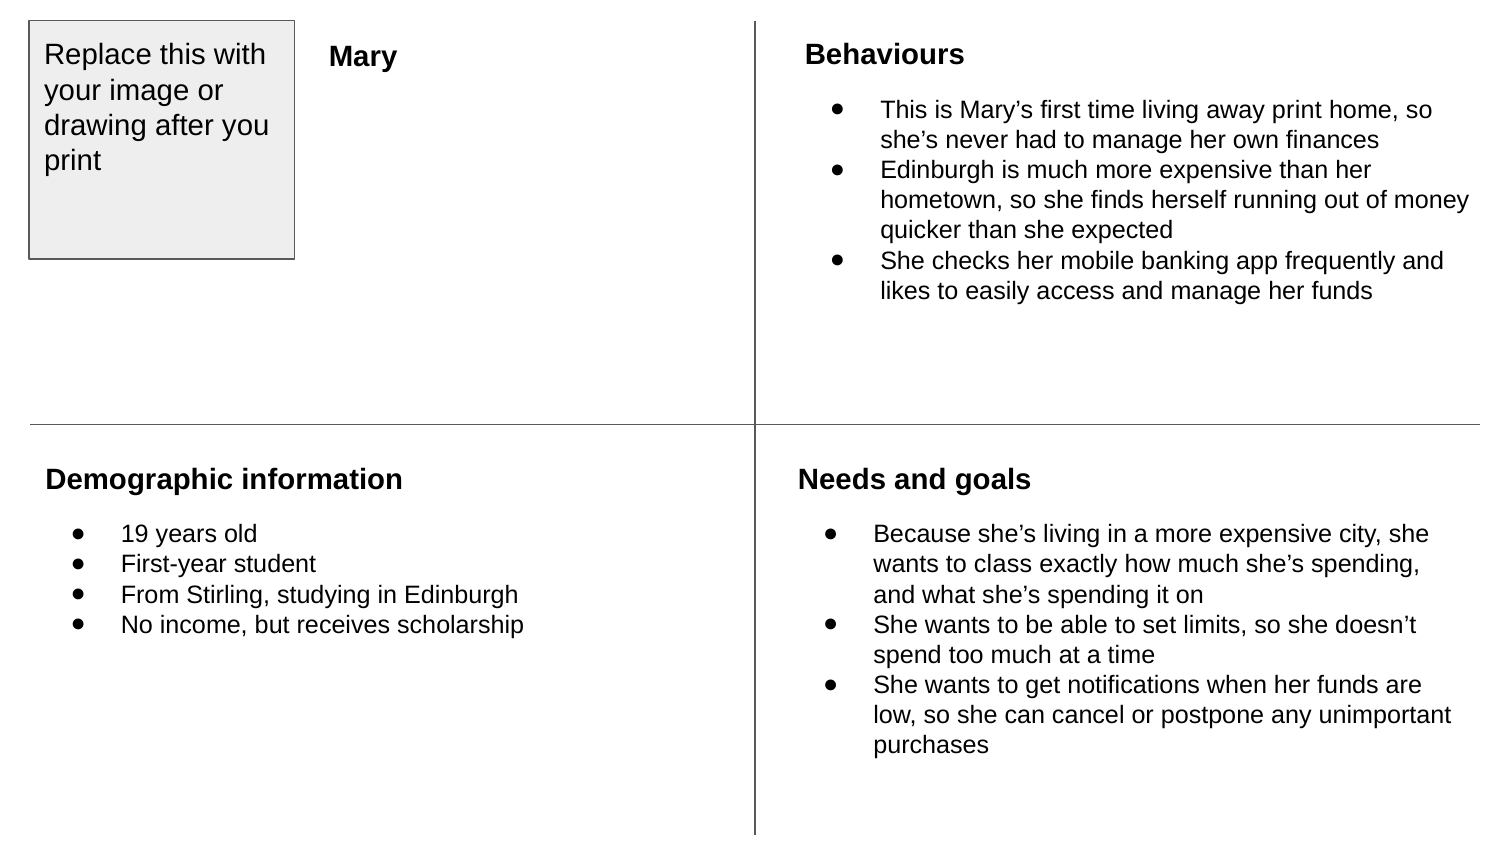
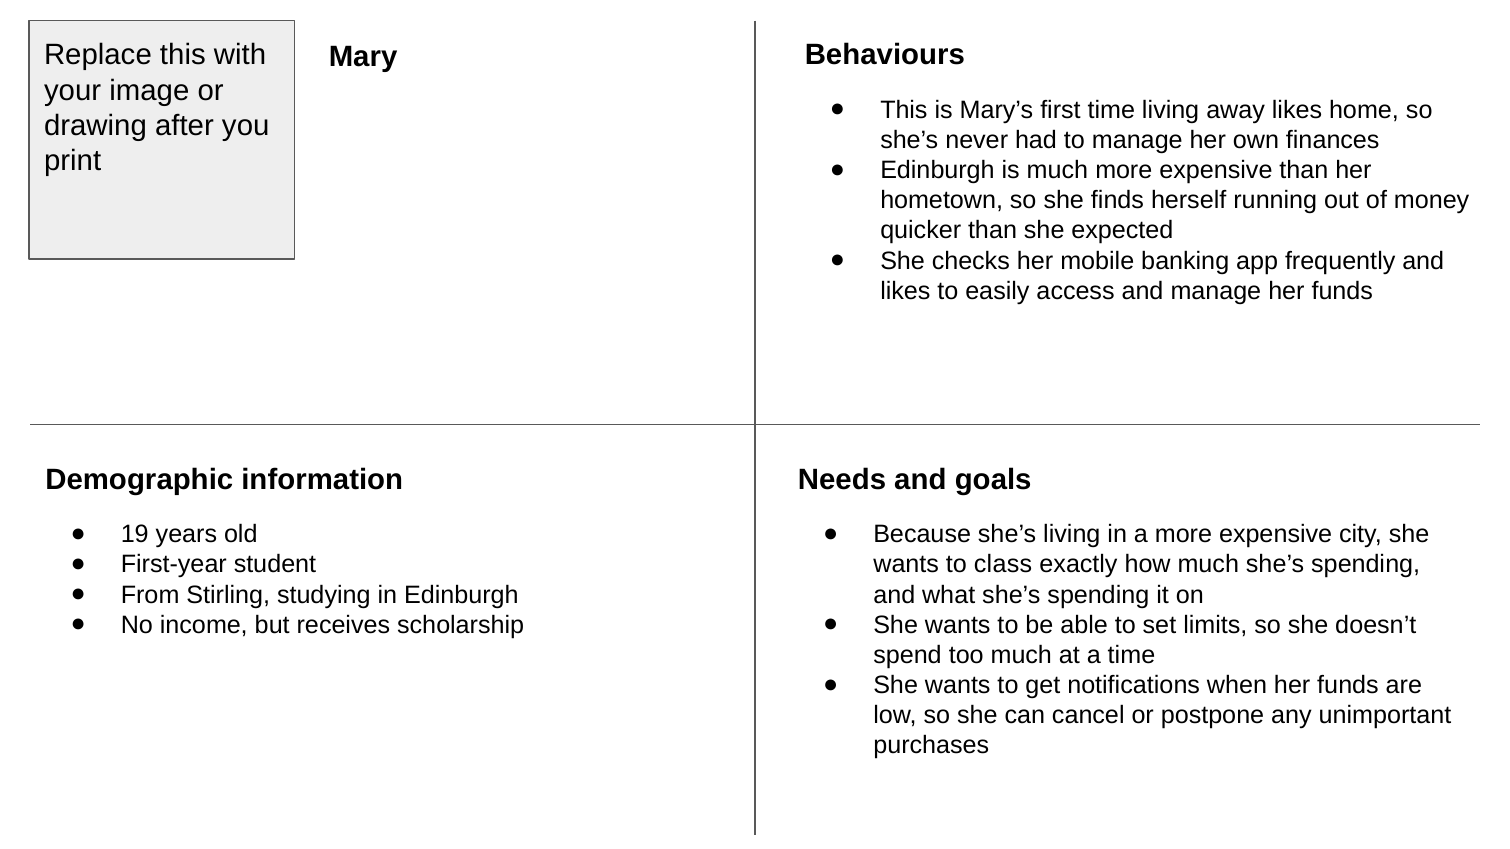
away print: print -> likes
